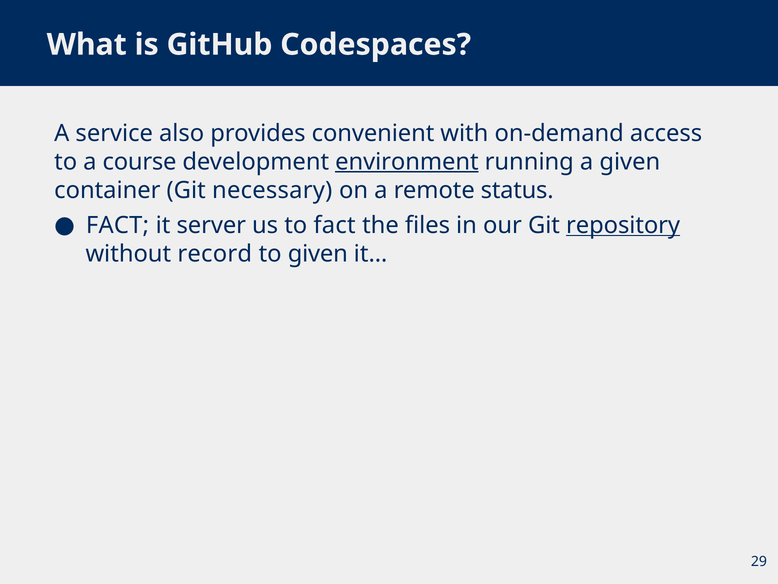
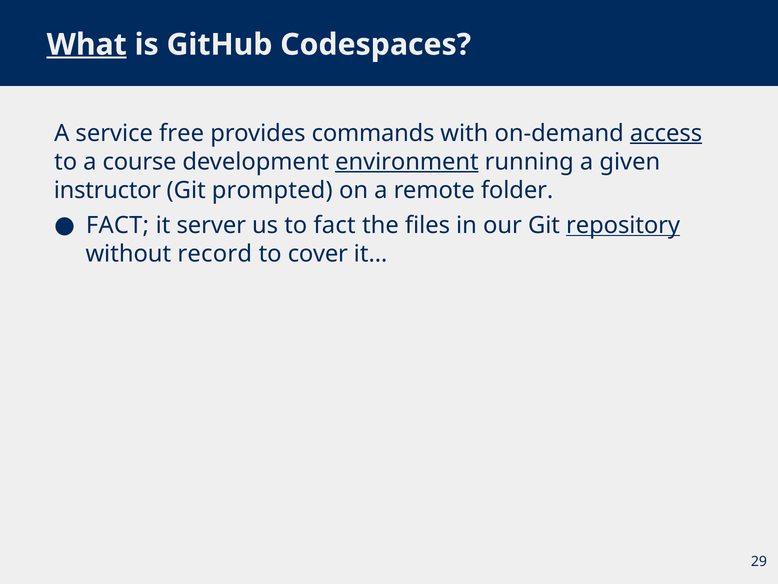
What underline: none -> present
also: also -> free
convenient: convenient -> commands
access underline: none -> present
container: container -> instructor
necessary: necessary -> prompted
status: status -> folder
to given: given -> cover
